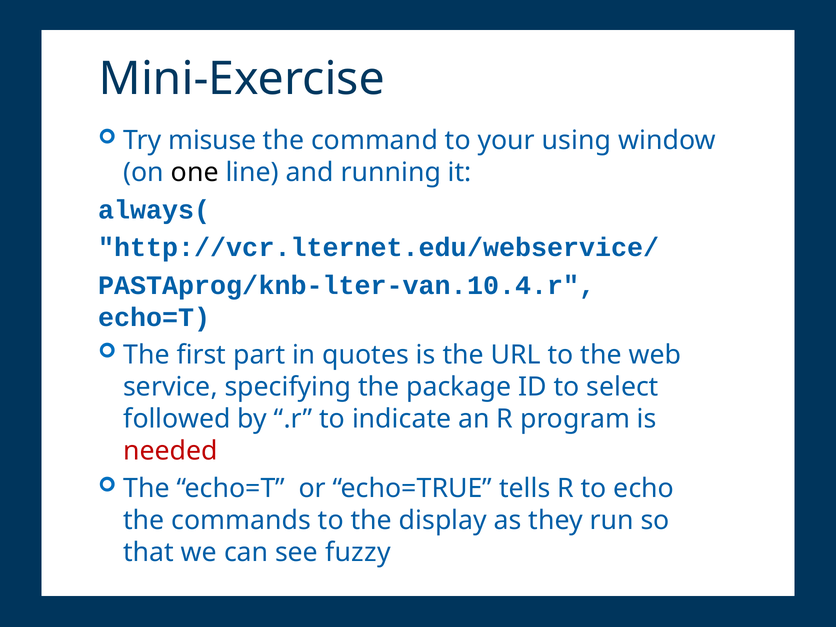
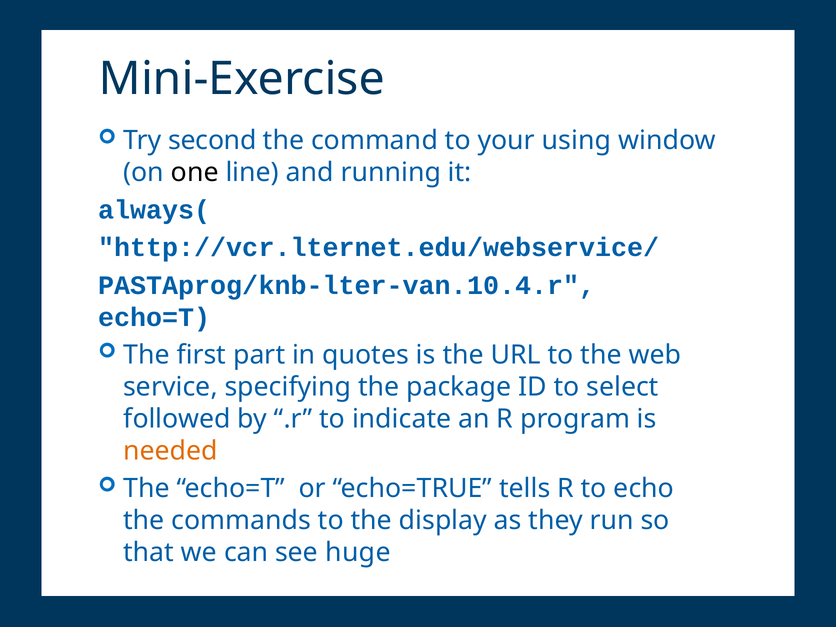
misuse: misuse -> second
needed colour: red -> orange
fuzzy: fuzzy -> huge
